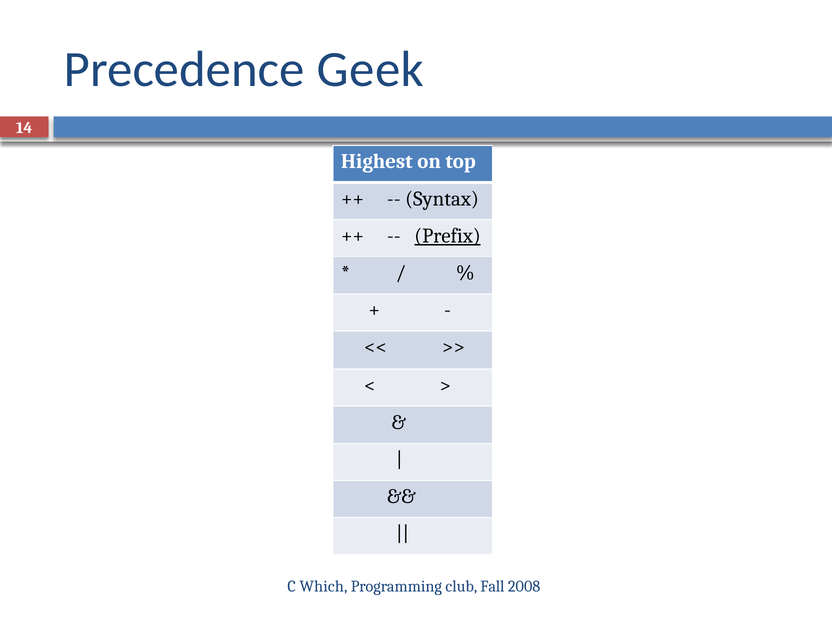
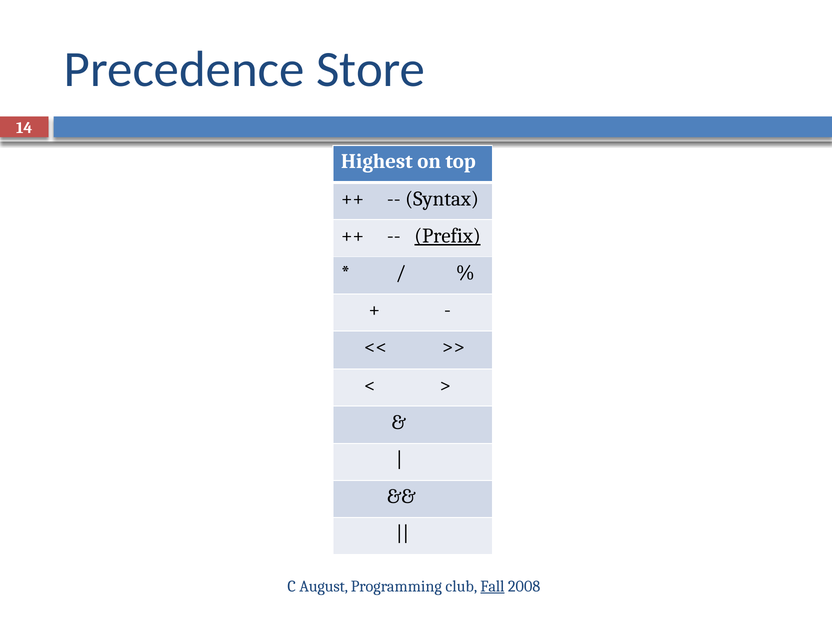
Geek: Geek -> Store
Which: Which -> August
Fall underline: none -> present
